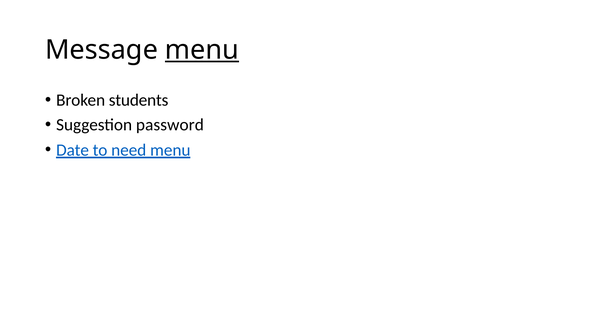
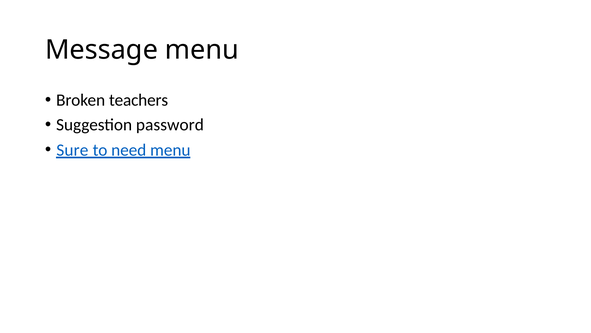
menu at (202, 50) underline: present -> none
students: students -> teachers
Date: Date -> Sure
